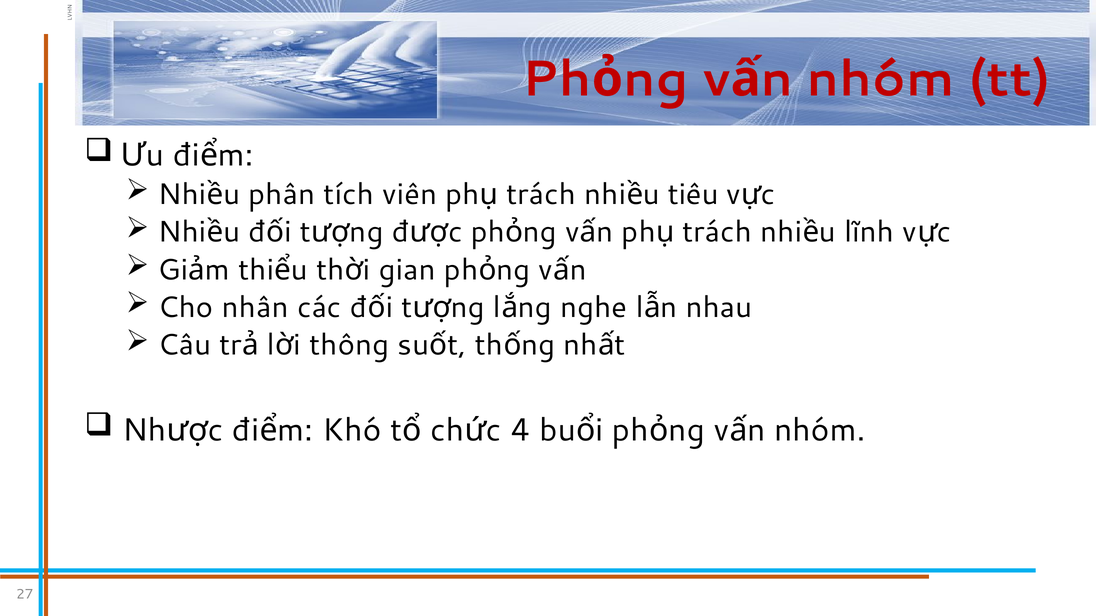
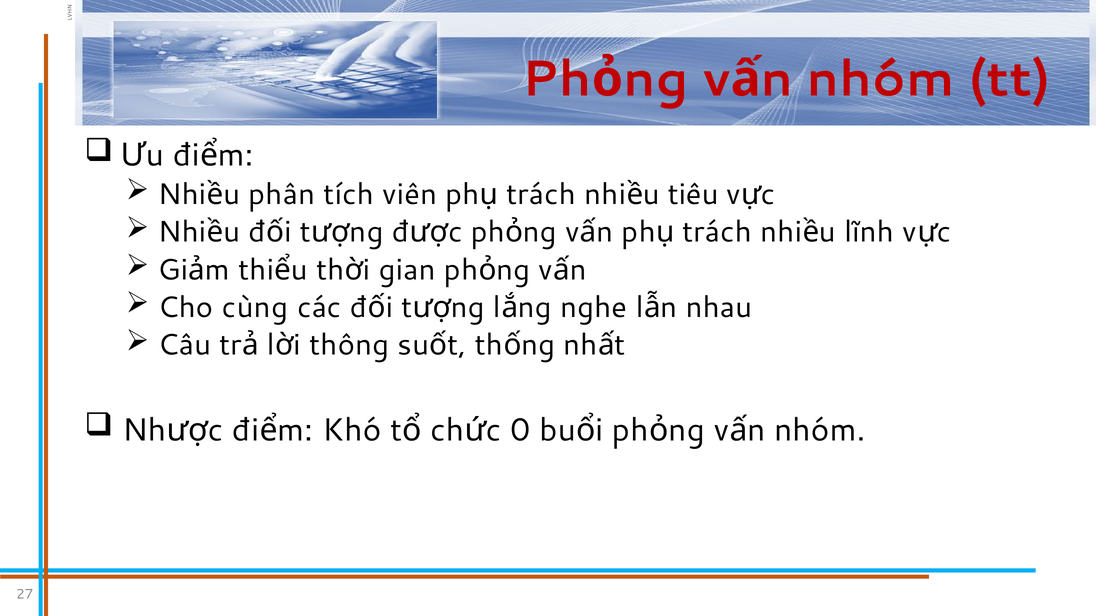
nhân: nhân -> cùng
4: 4 -> 0
